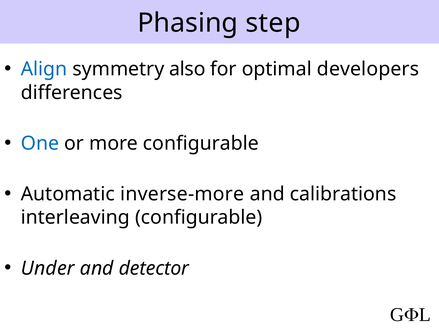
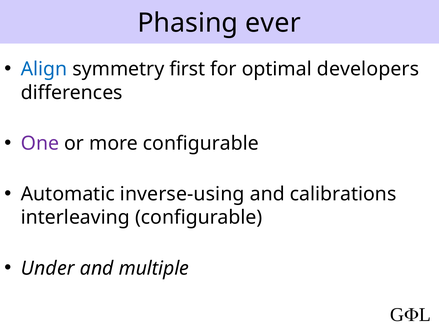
step: step -> ever
also: also -> first
One colour: blue -> purple
inverse-more: inverse-more -> inverse-using
detector: detector -> multiple
